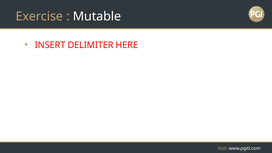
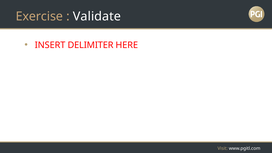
Mutable: Mutable -> Validate
